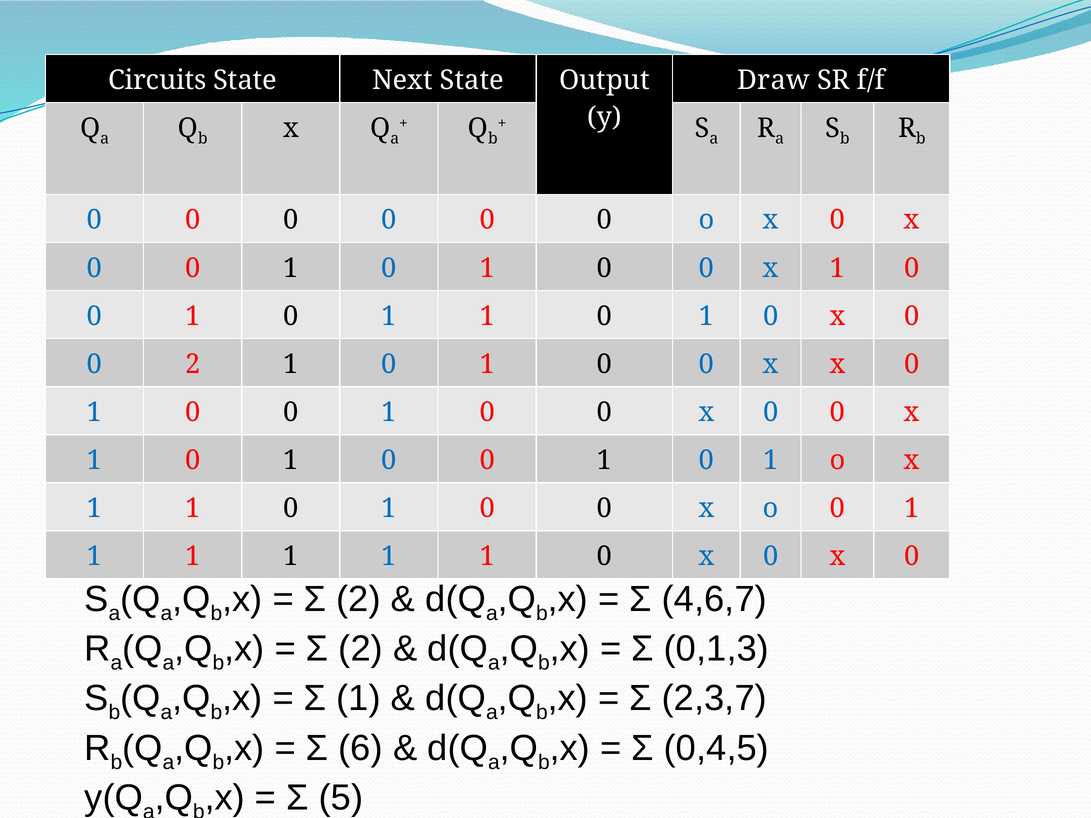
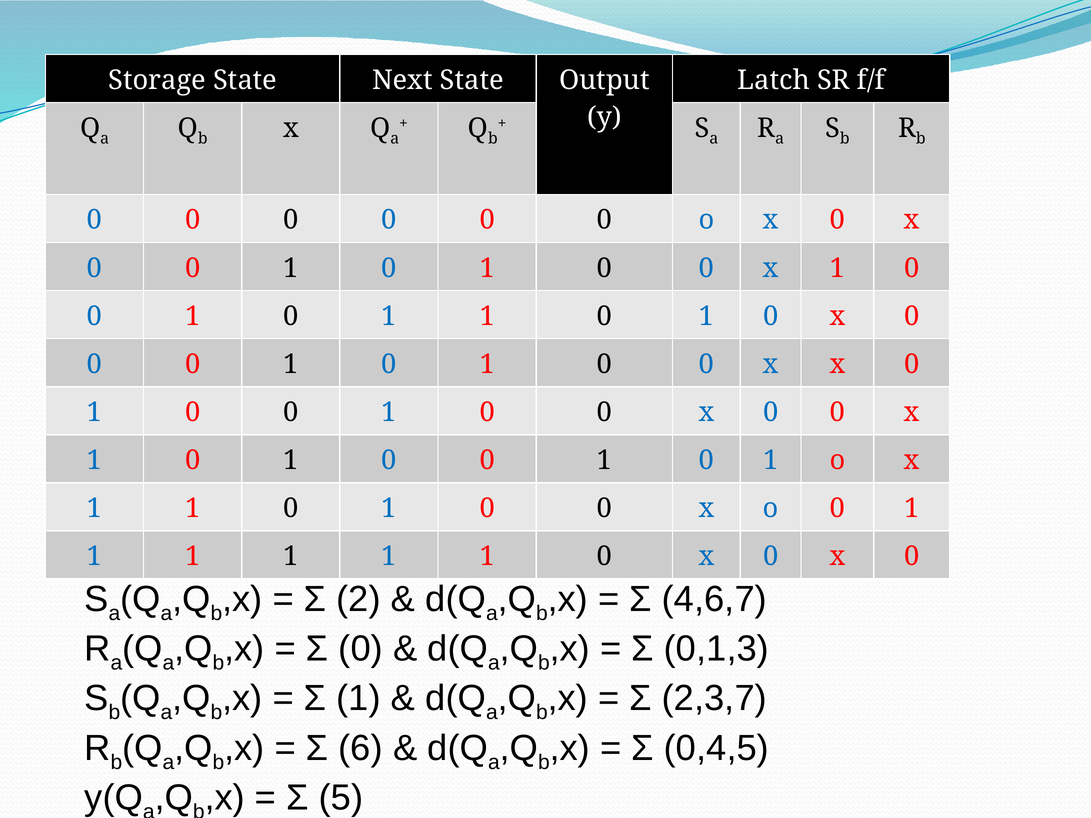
Circuits: Circuits -> Storage
Draw: Draw -> Latch
2 at (193, 364): 2 -> 0
2 at (361, 649): 2 -> 0
